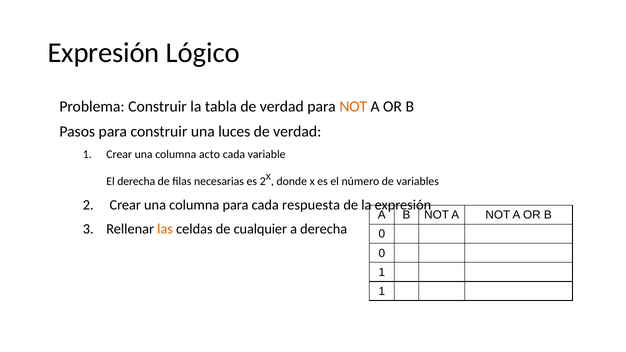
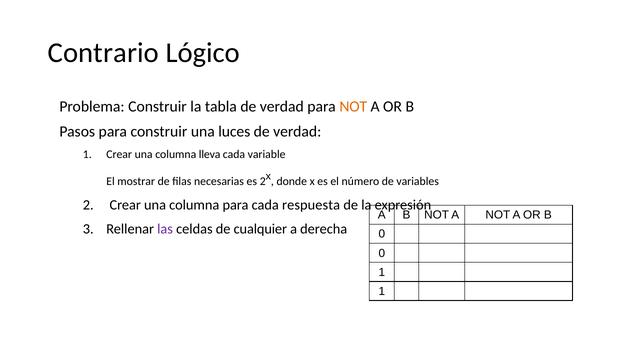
Expresión at (104, 53): Expresión -> Contrario
acto: acto -> lleva
El derecha: derecha -> mostrar
las colour: orange -> purple
